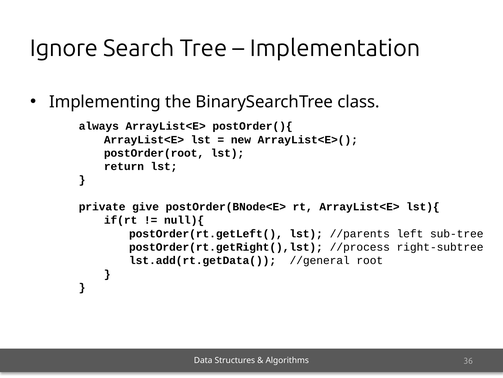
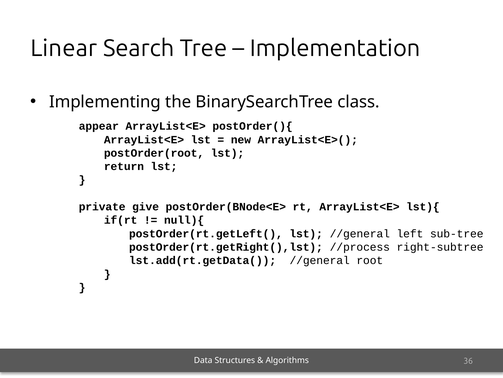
Ignore: Ignore -> Linear
always: always -> appear
lst //parents: //parents -> //general
